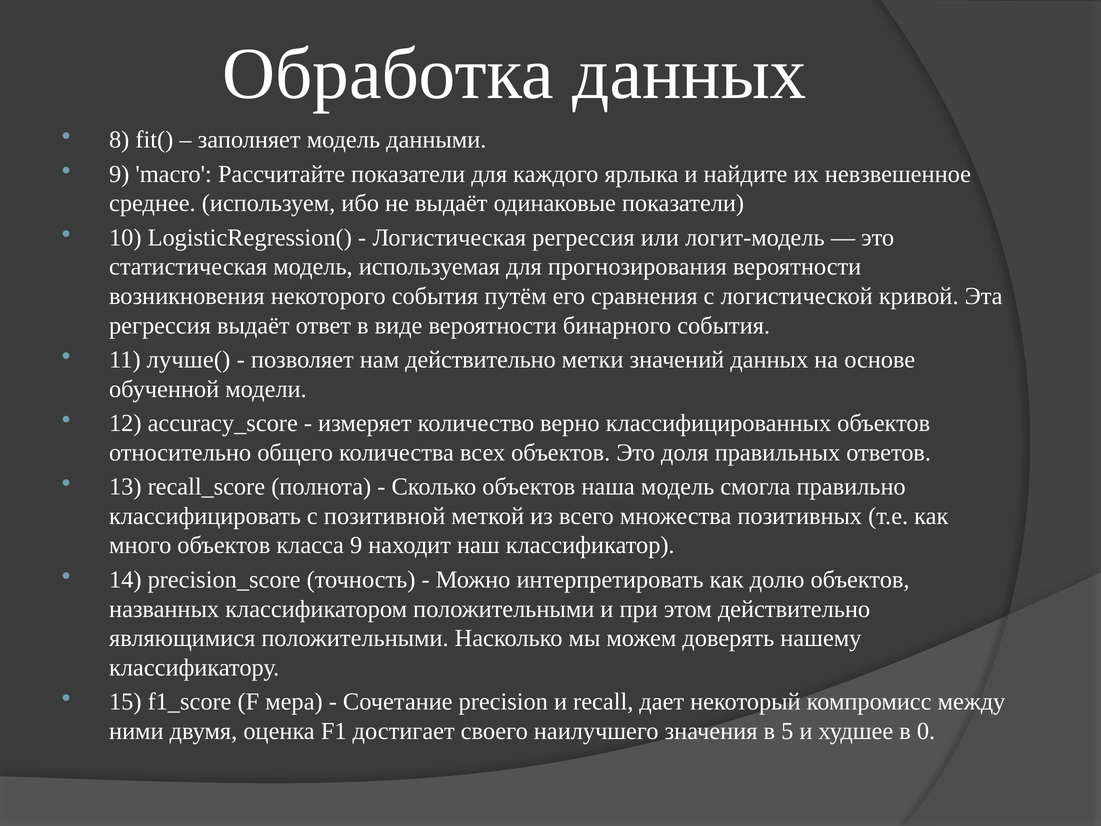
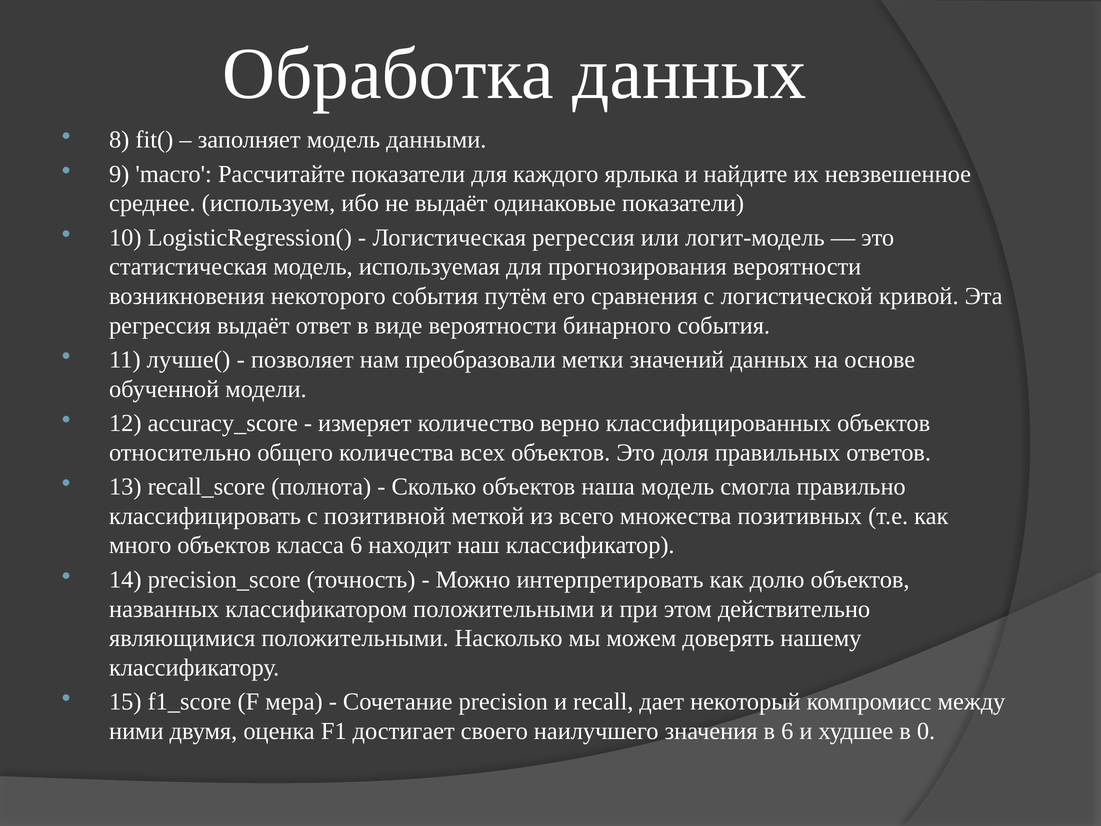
нам действительно: действительно -> преобразовали
класса 9: 9 -> 6
в 5: 5 -> 6
